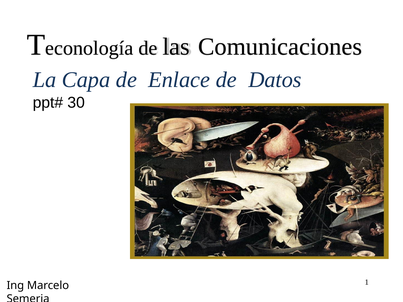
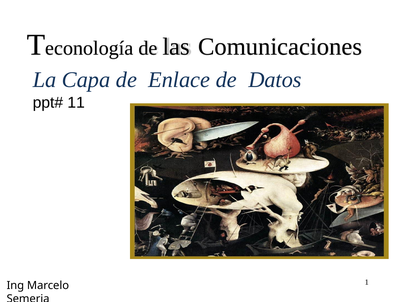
30: 30 -> 11
